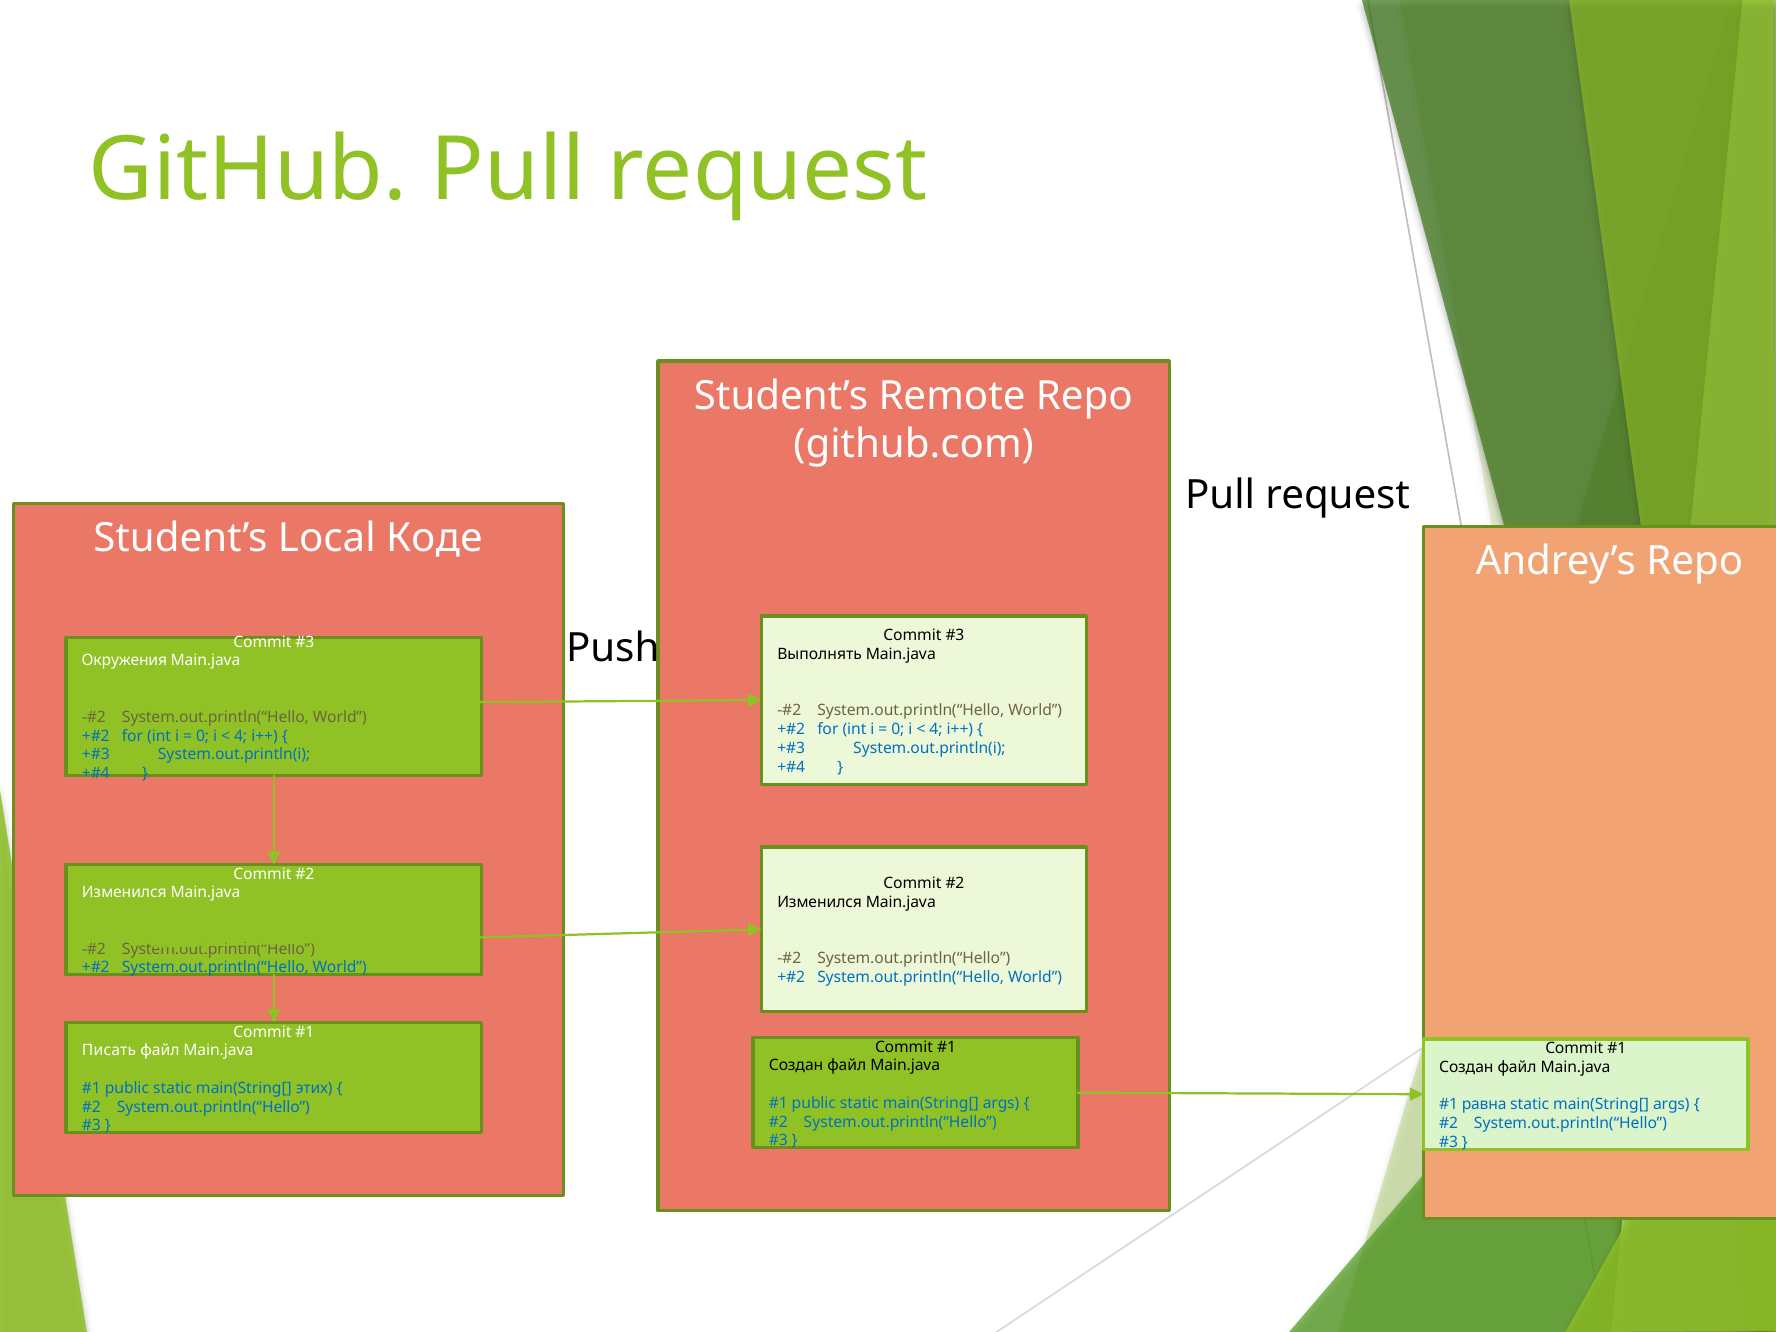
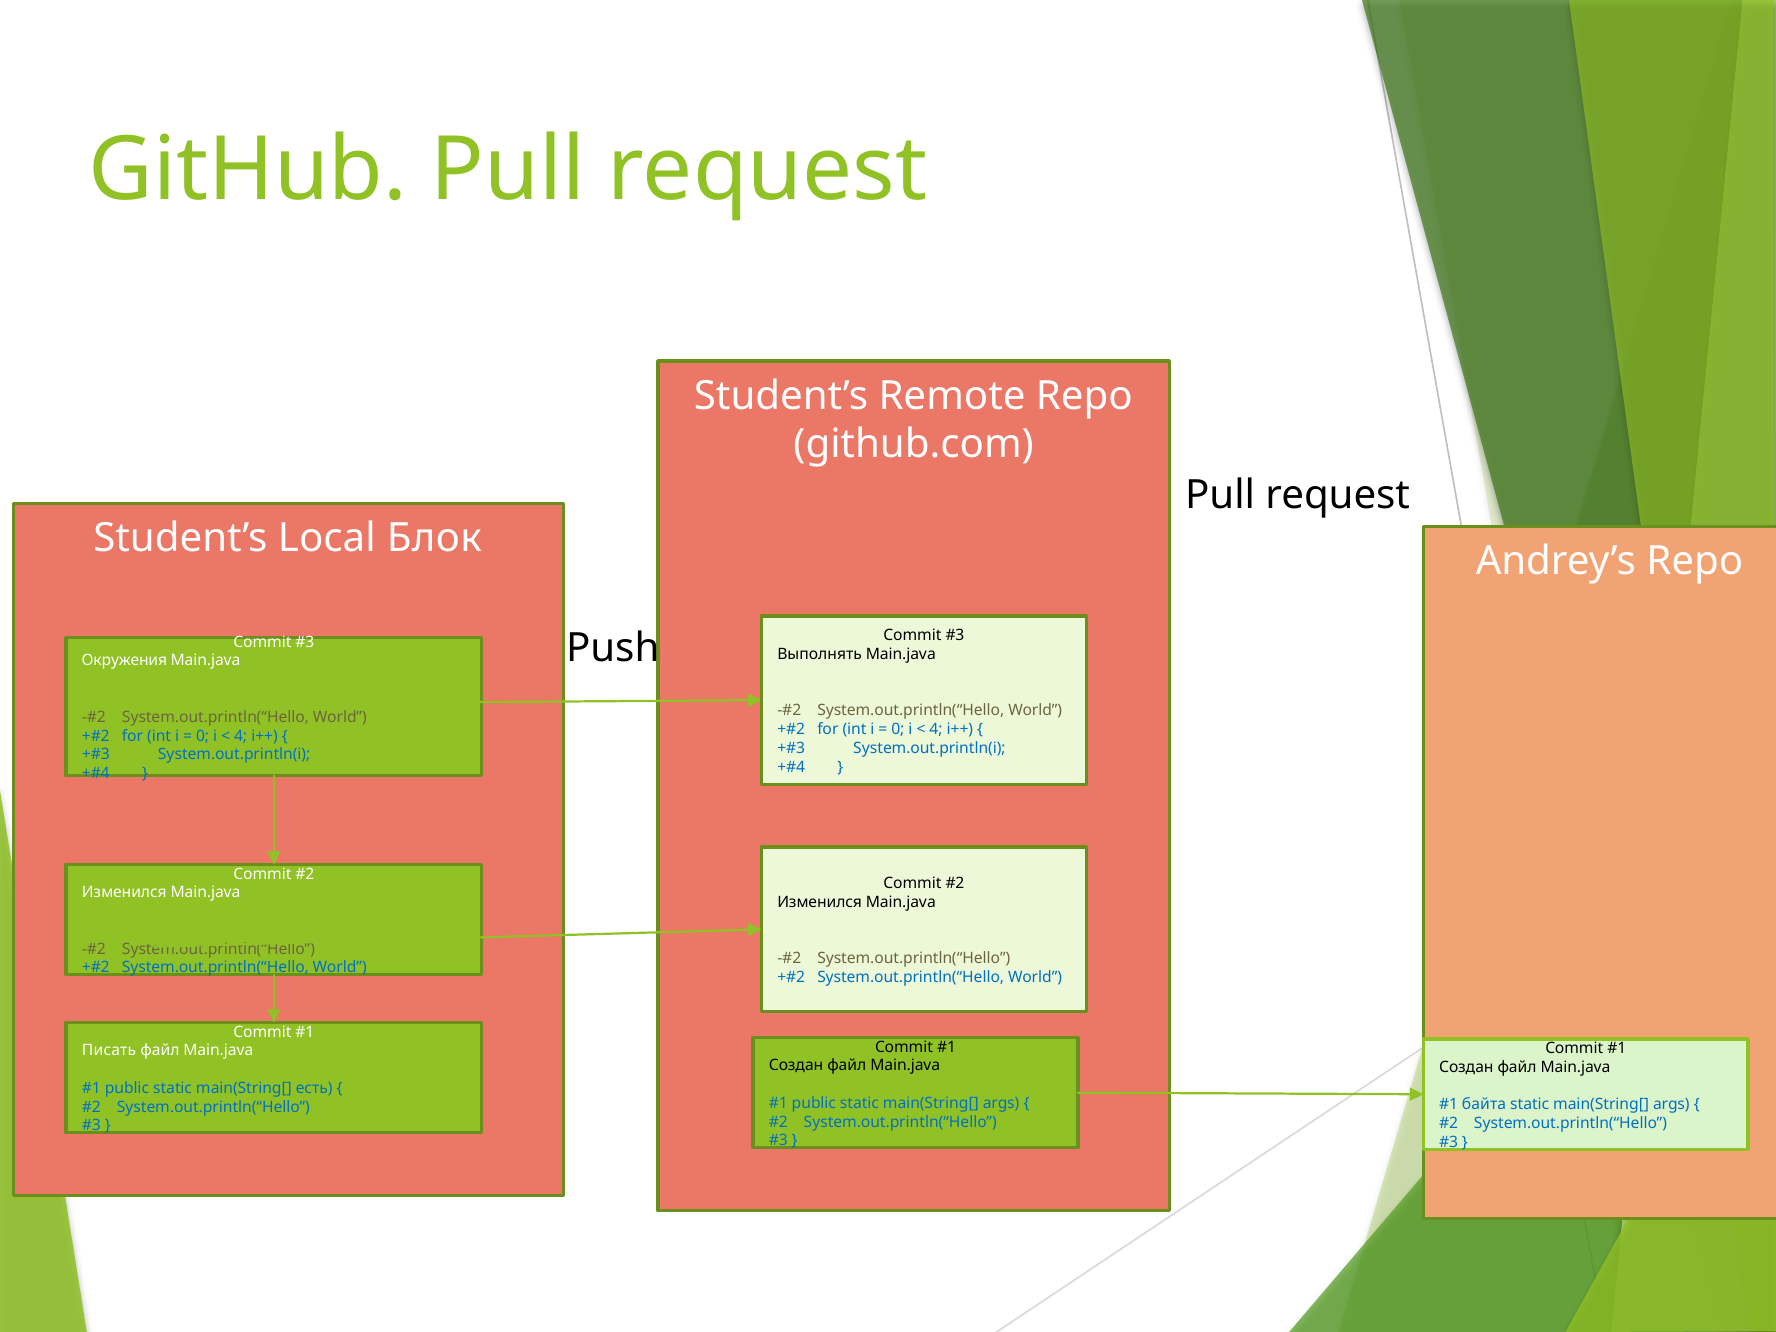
Коде: Коде -> Блок
этих: этих -> есть
равна: равна -> байта
